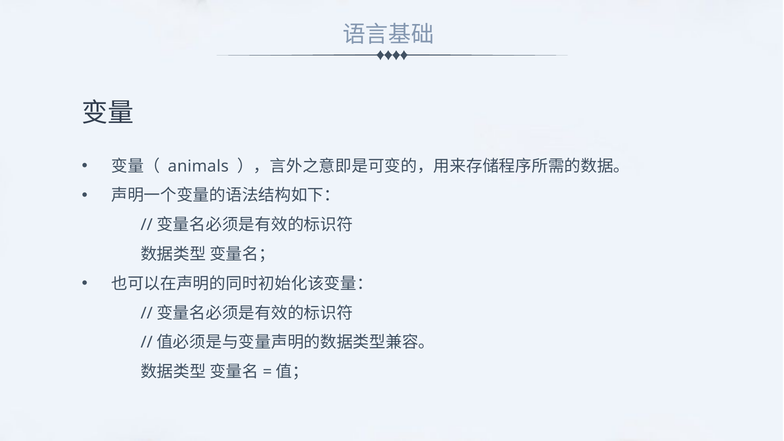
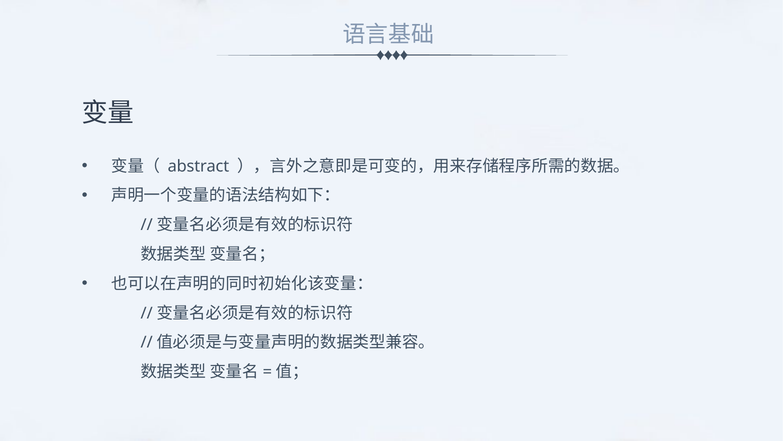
animals: animals -> abstract
